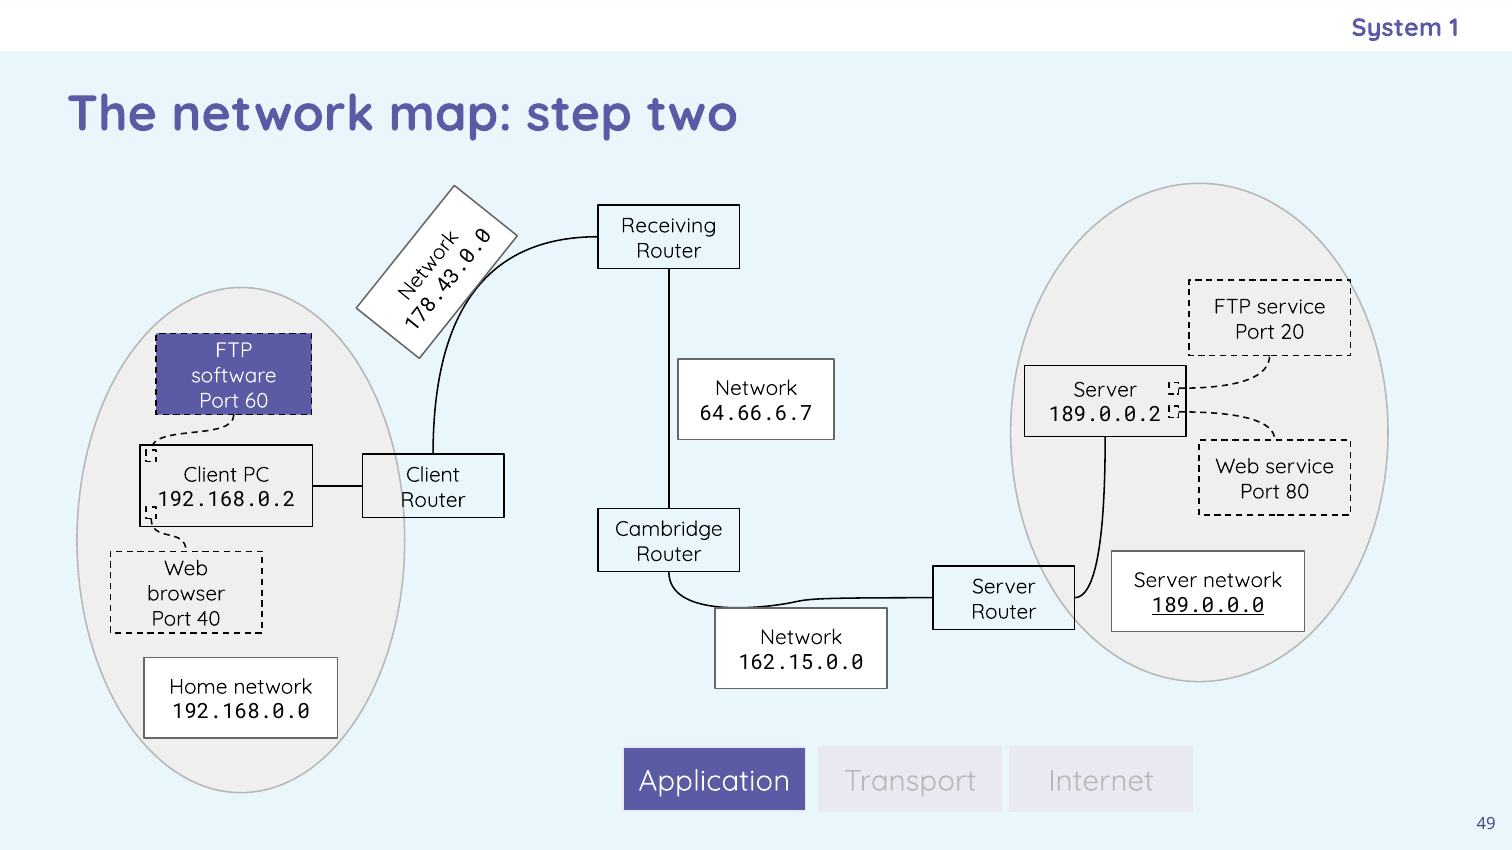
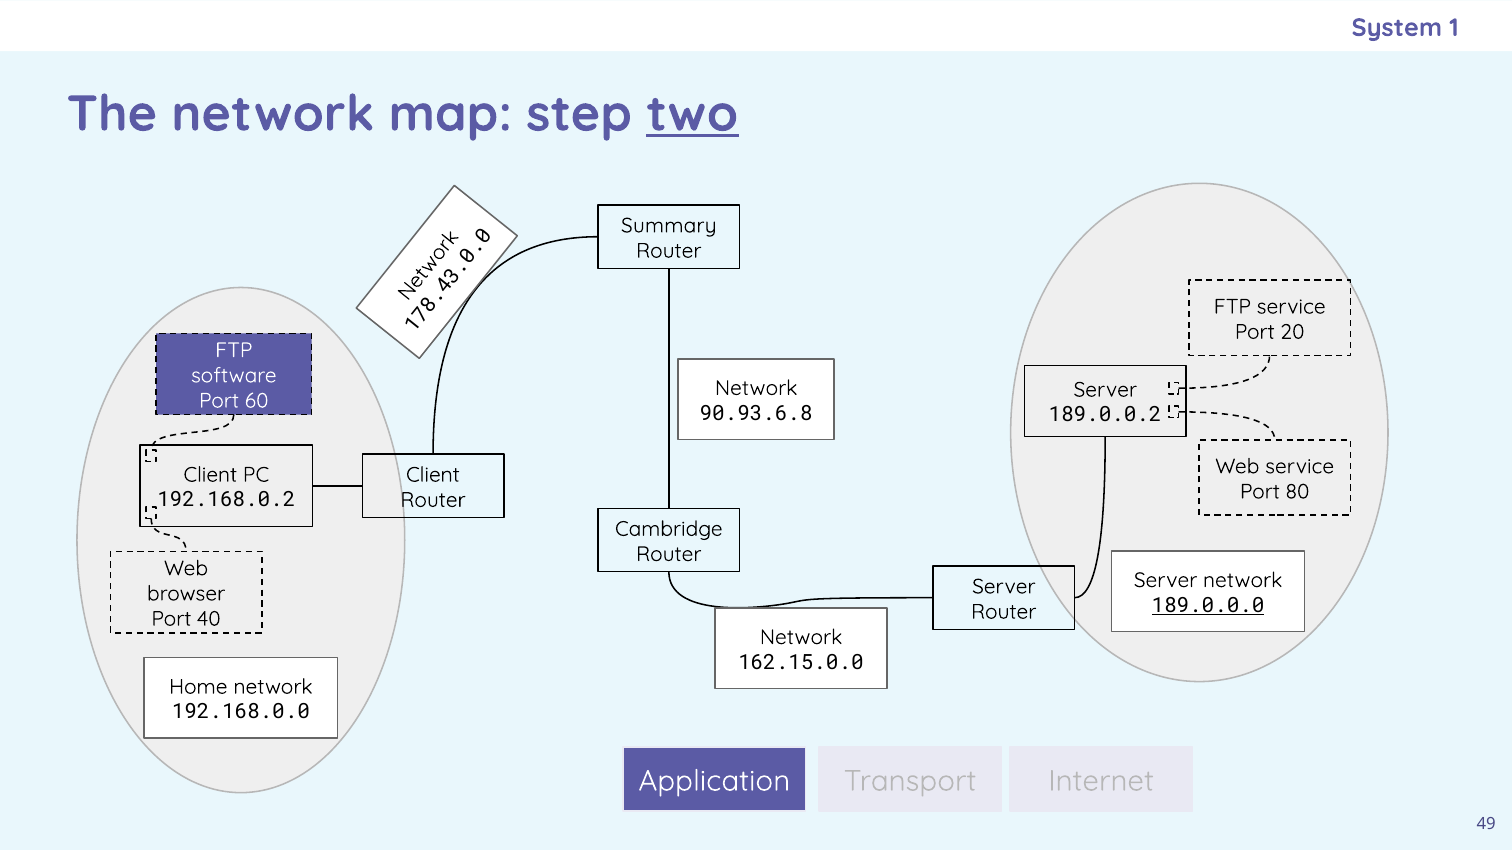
two underline: none -> present
Receiving: Receiving -> Summary
64.66.6.7: 64.66.6.7 -> 90.93.6.8
